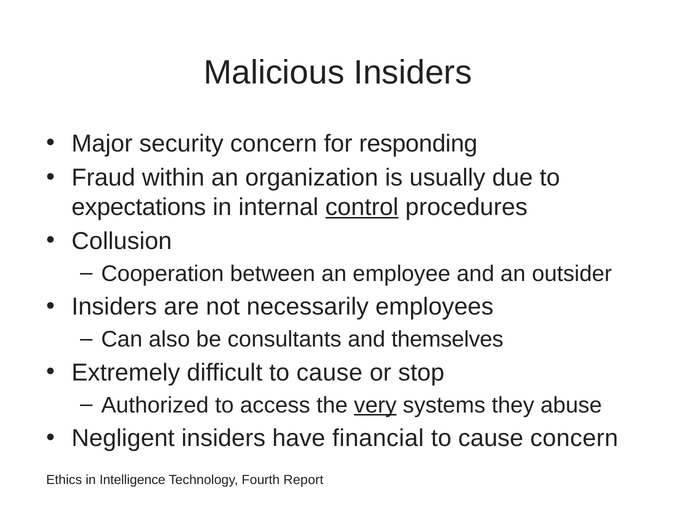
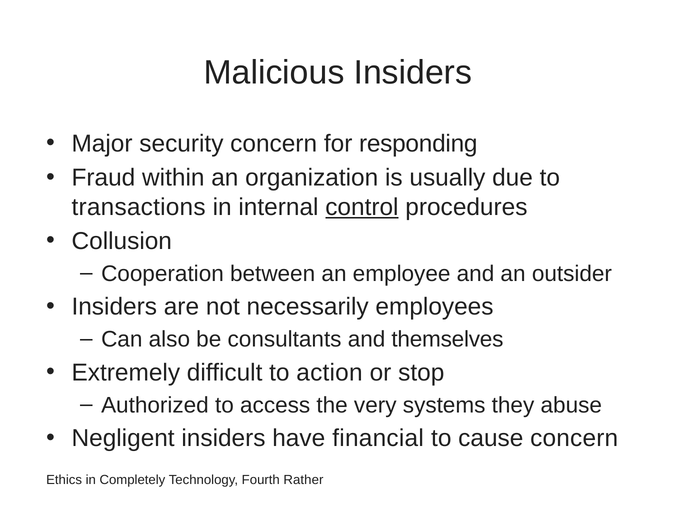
expectations: expectations -> transactions
difficult to cause: cause -> action
very underline: present -> none
Intelligence: Intelligence -> Completely
Report: Report -> Rather
